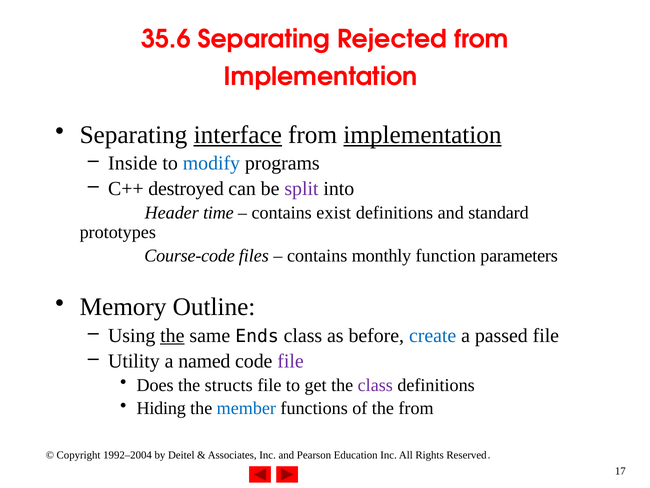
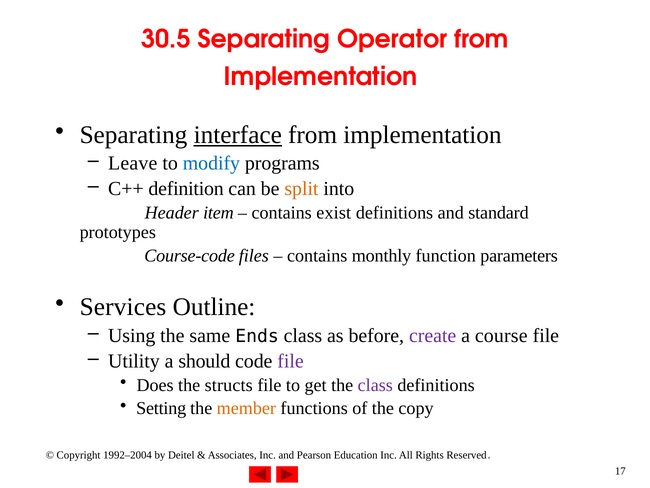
35.6: 35.6 -> 30.5
Rejected: Rejected -> Operator
implementation at (422, 135) underline: present -> none
Inside: Inside -> Leave
destroyed: destroyed -> definition
split colour: purple -> orange
time: time -> item
Memory: Memory -> Services
the at (172, 335) underline: present -> none
create colour: blue -> purple
passed: passed -> course
named: named -> should
Hiding: Hiding -> Setting
member colour: blue -> orange
the from: from -> copy
